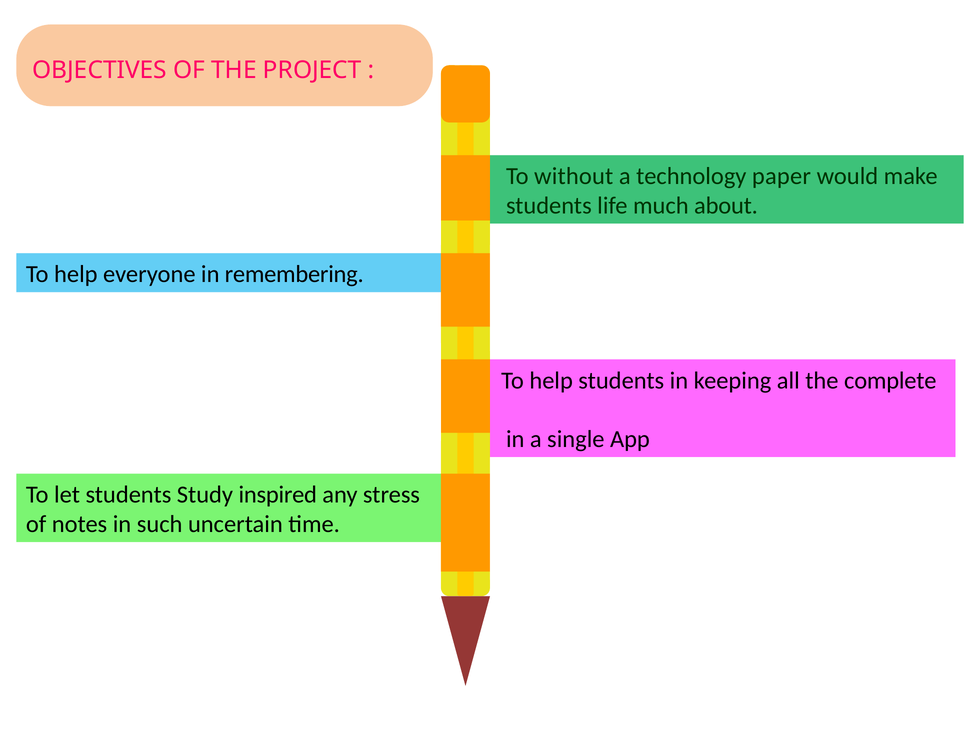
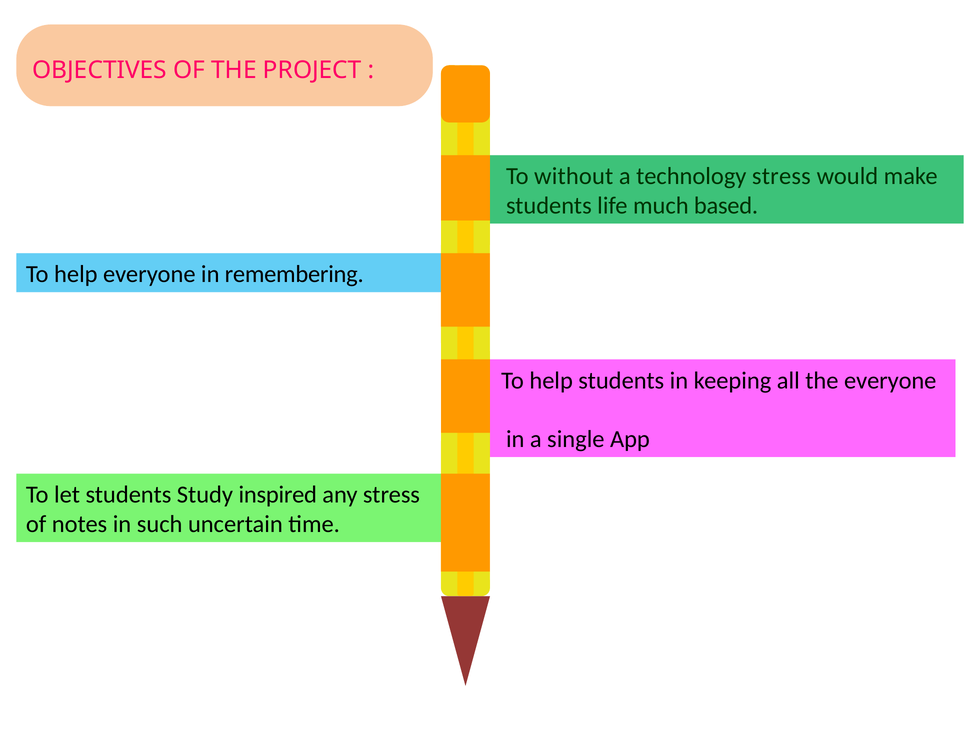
technology paper: paper -> stress
about: about -> based
the complete: complete -> everyone
